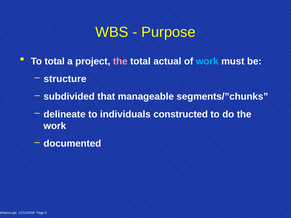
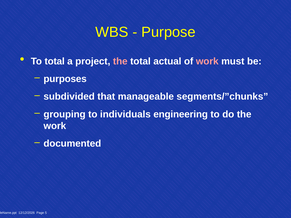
work at (207, 61) colour: light blue -> pink
structure: structure -> purposes
delineate: delineate -> grouping
constructed: constructed -> engineering
